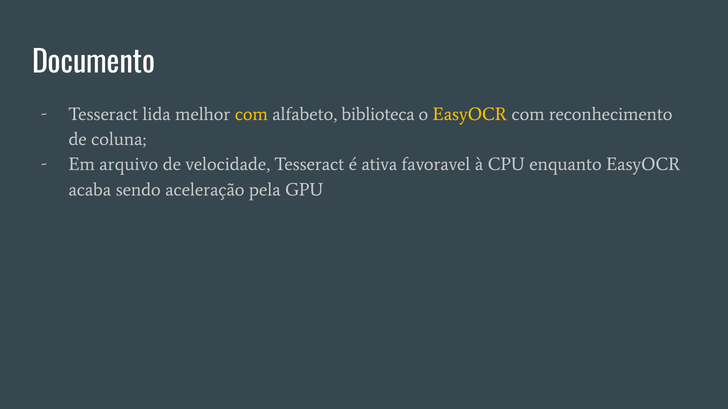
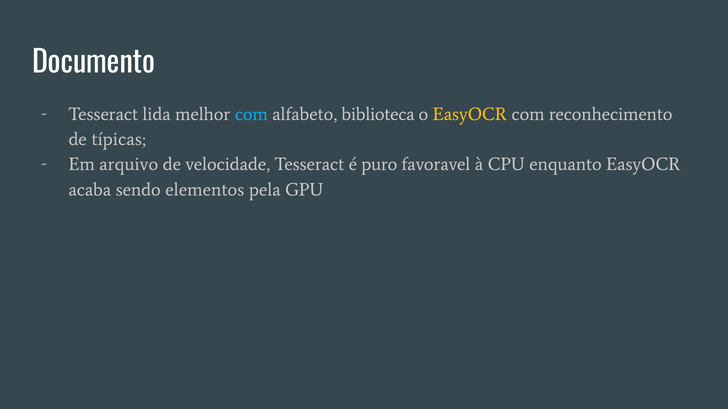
com at (251, 114) colour: yellow -> light blue
coluna: coluna -> típicas
ativa: ativa -> puro
aceleração: aceleração -> elementos
